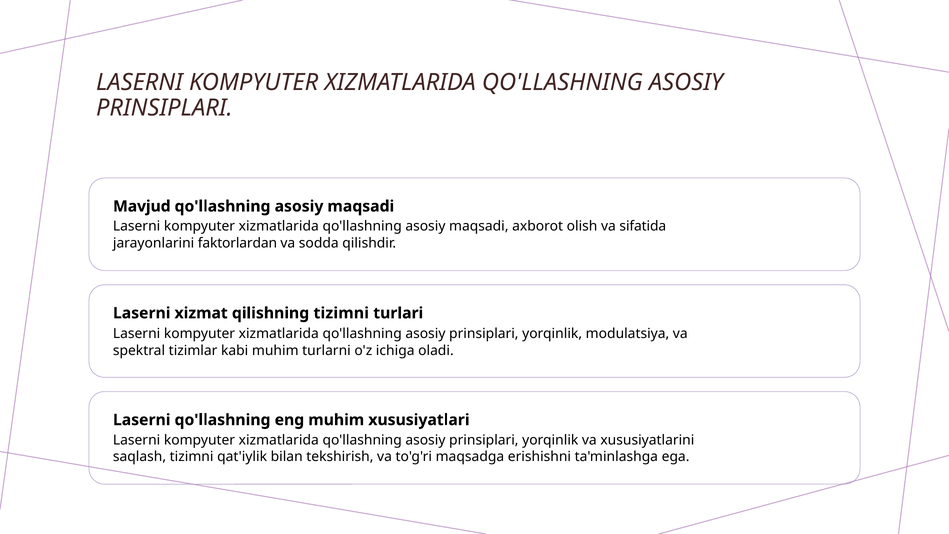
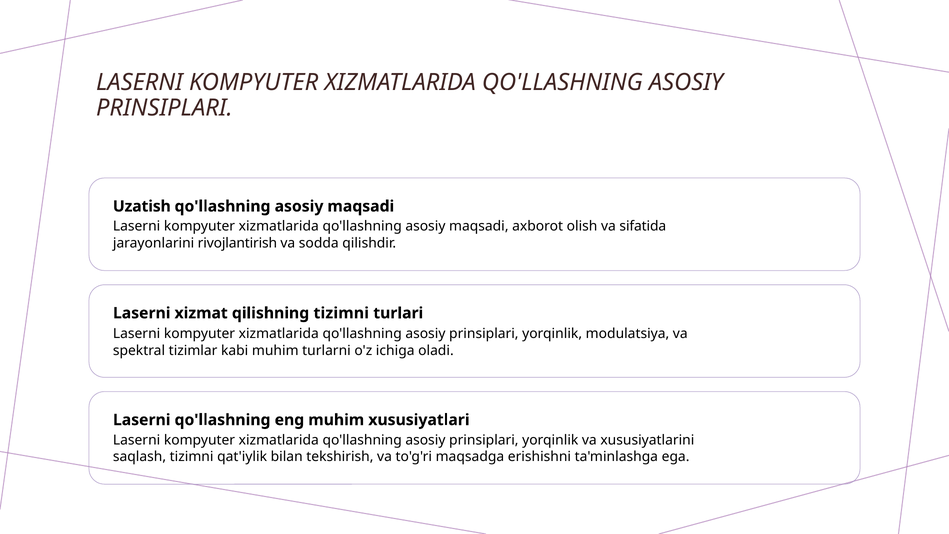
Mavjud: Mavjud -> Uzatish
faktorlardan: faktorlardan -> rivojlantirish
